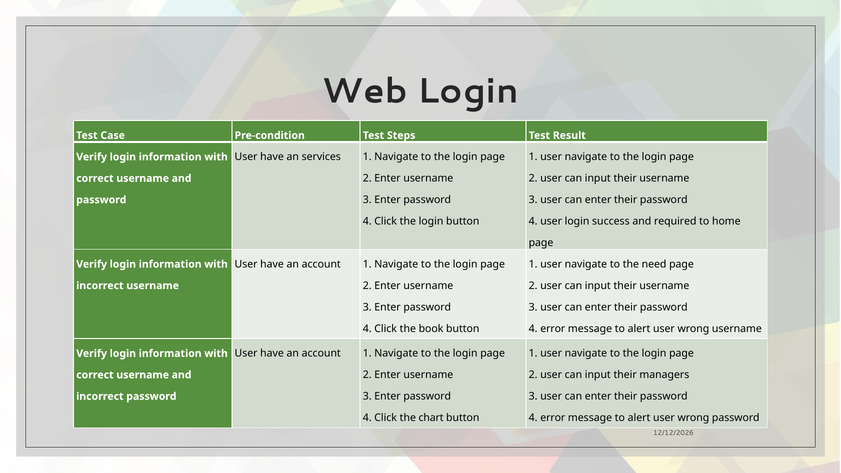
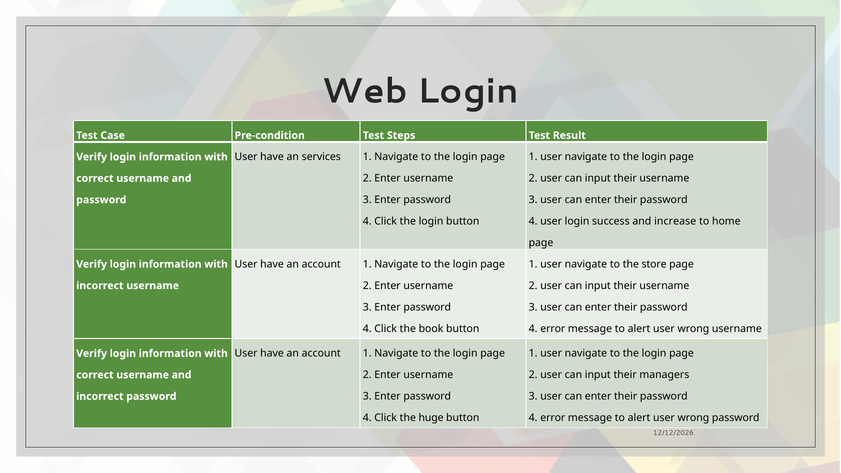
required: required -> increase
need: need -> store
chart: chart -> huge
